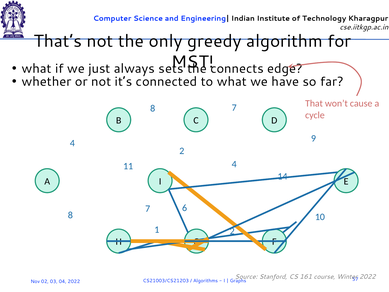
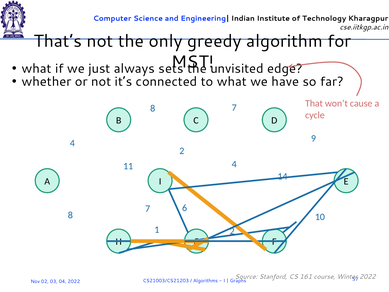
connects: connects -> unvisited
